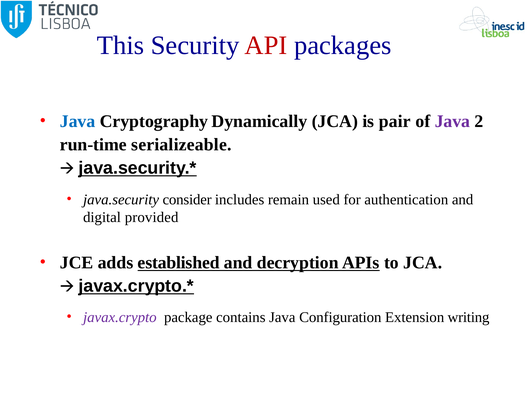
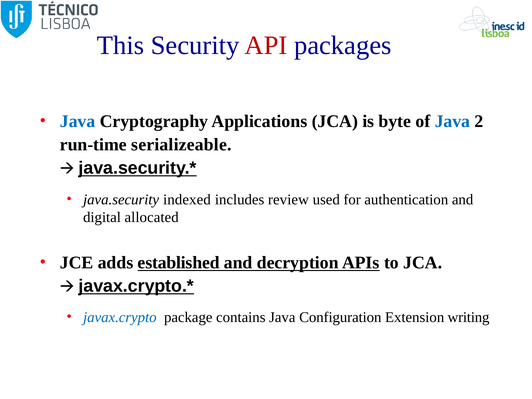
Dynamically: Dynamically -> Applications
pair: pair -> byte
Java at (452, 121) colour: purple -> blue
consider: consider -> indexed
remain: remain -> review
provided: provided -> allocated
javax.crypto colour: purple -> blue
